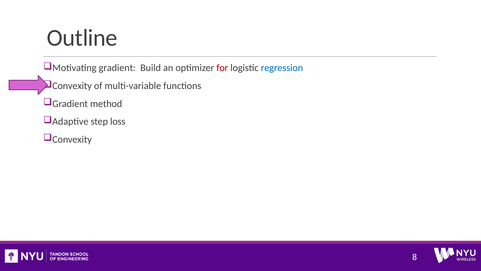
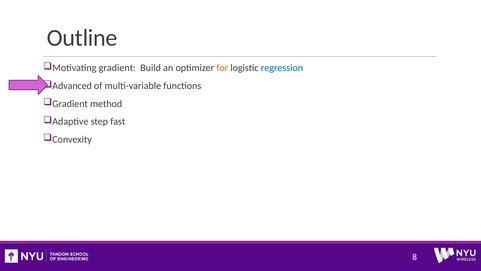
for colour: red -> orange
Convexity at (72, 86): Convexity -> Advanced
loss: loss -> fast
